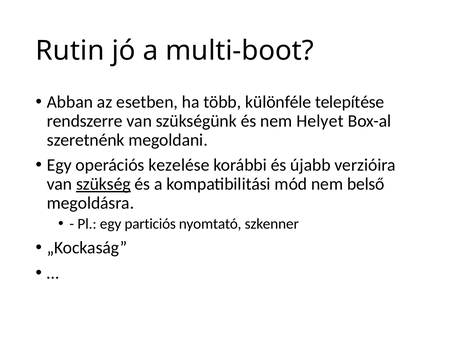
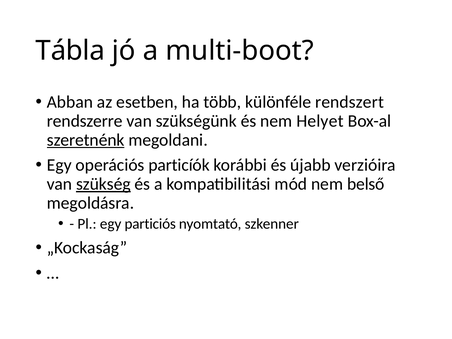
Rutin: Rutin -> Tábla
telepítése: telepítése -> rendszert
szeretnénk underline: none -> present
kezelése: kezelése -> particíók
